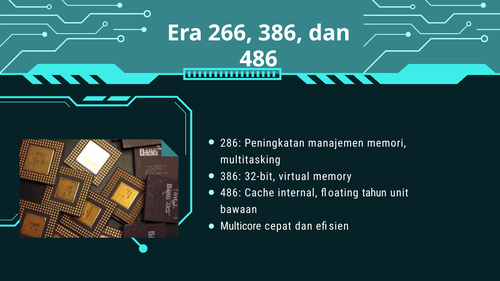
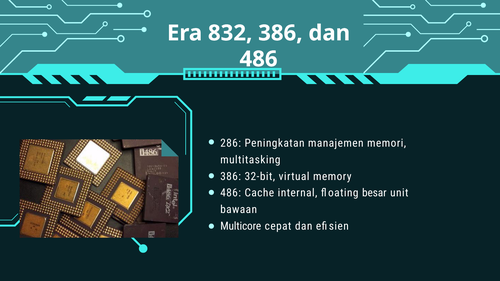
266: 266 -> 832
tahun: tahun -> besar
